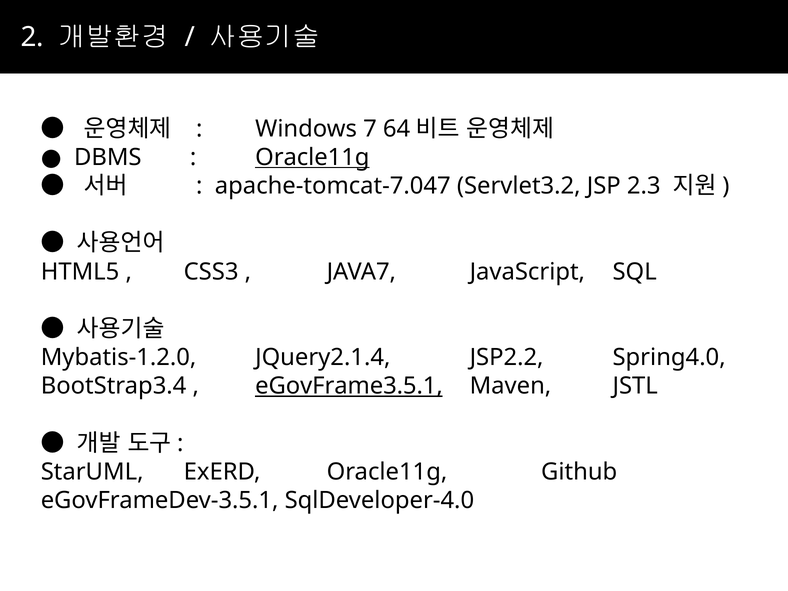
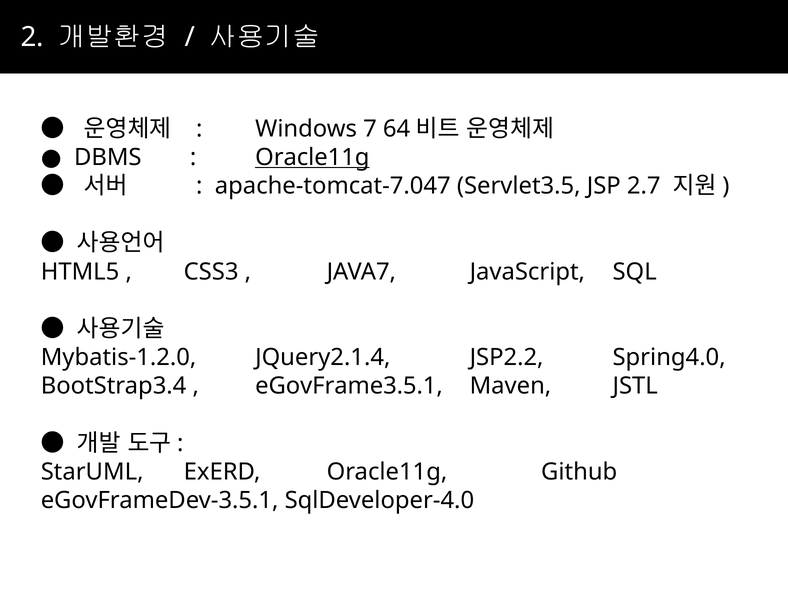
Servlet3.2: Servlet3.2 -> Servlet3.5
2.3: 2.3 -> 2.7
eGovFrame3.5.1 underline: present -> none
